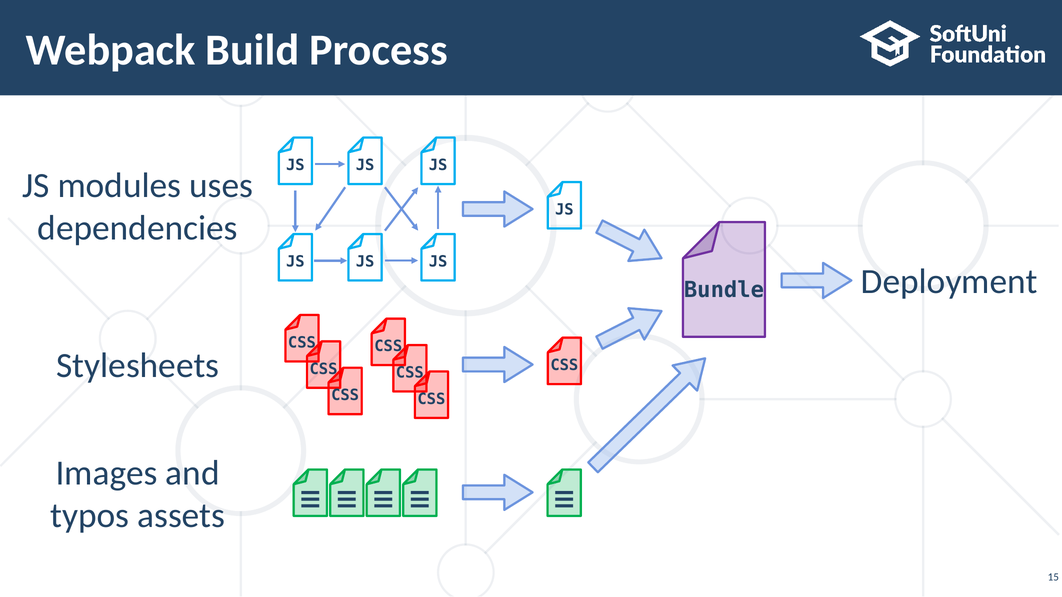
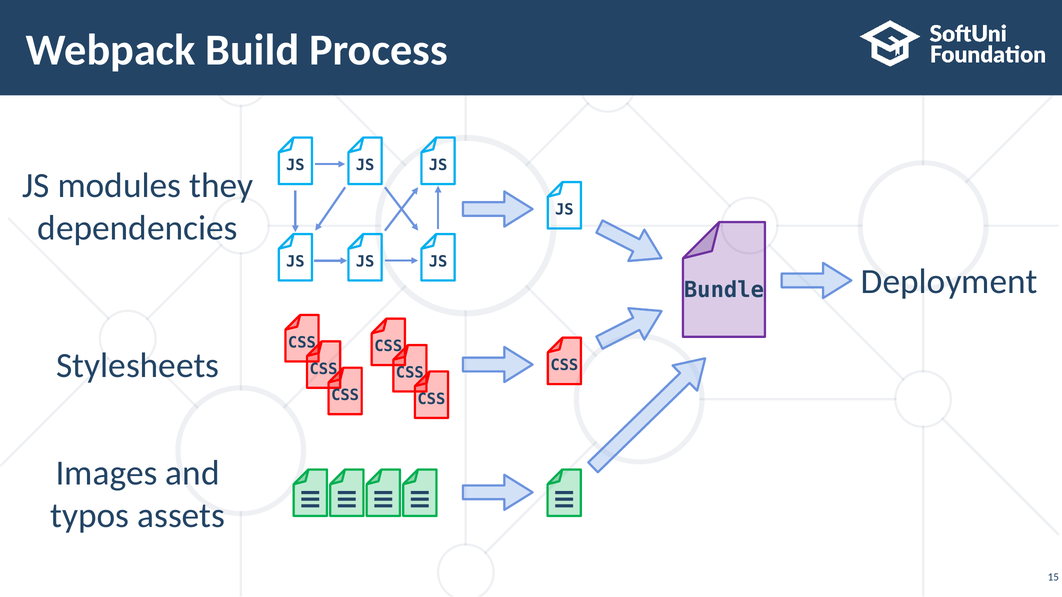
uses: uses -> they
